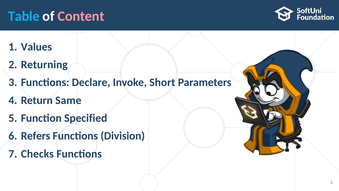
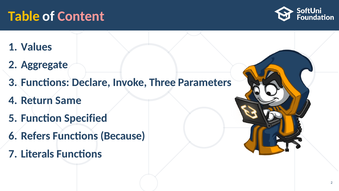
Table colour: light blue -> yellow
Returning: Returning -> Aggregate
Short: Short -> Three
Division: Division -> Because
Checks: Checks -> Literals
